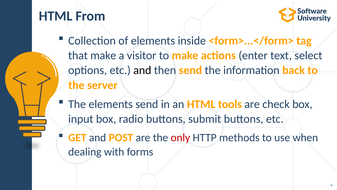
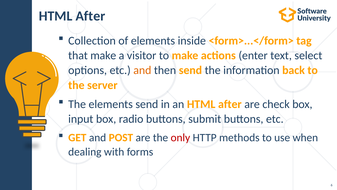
From at (90, 16): From -> After
and at (142, 70) colour: black -> orange
an HTML tools: tools -> after
